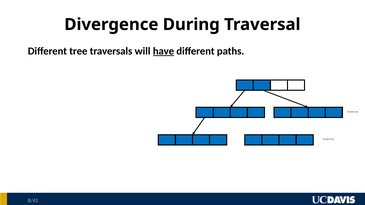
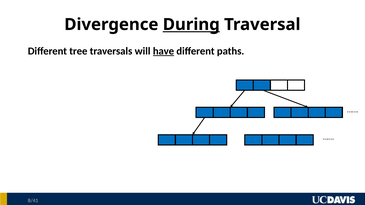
During underline: none -> present
